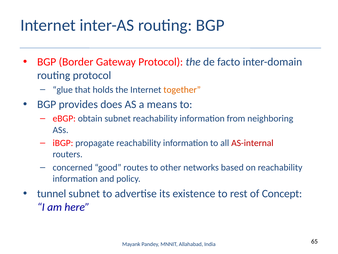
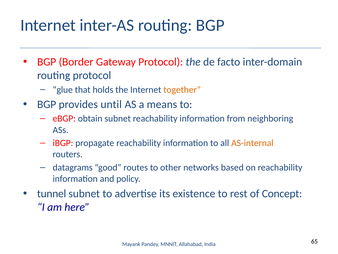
does: does -> until
AS-internal colour: red -> orange
concerned: concerned -> datagrams
